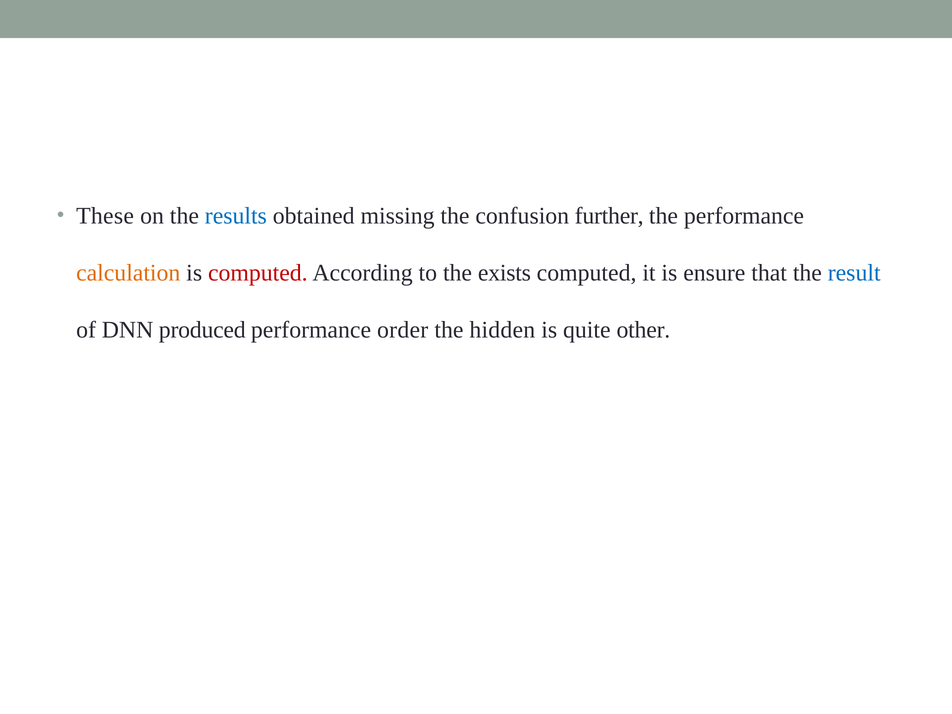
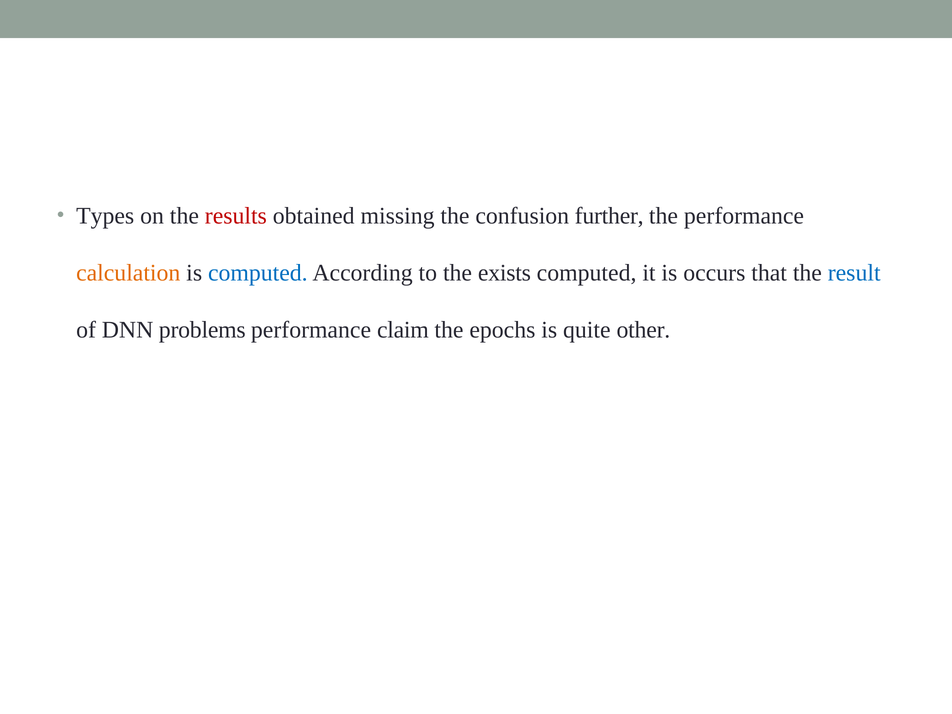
These: These -> Types
results colour: blue -> red
computed at (258, 273) colour: red -> blue
ensure: ensure -> occurs
produced: produced -> problems
order: order -> claim
hidden: hidden -> epochs
